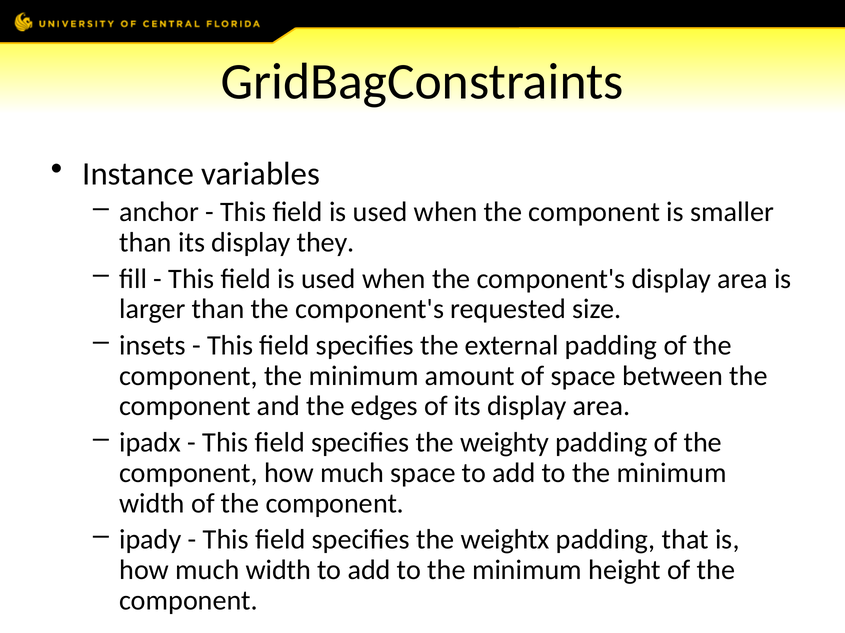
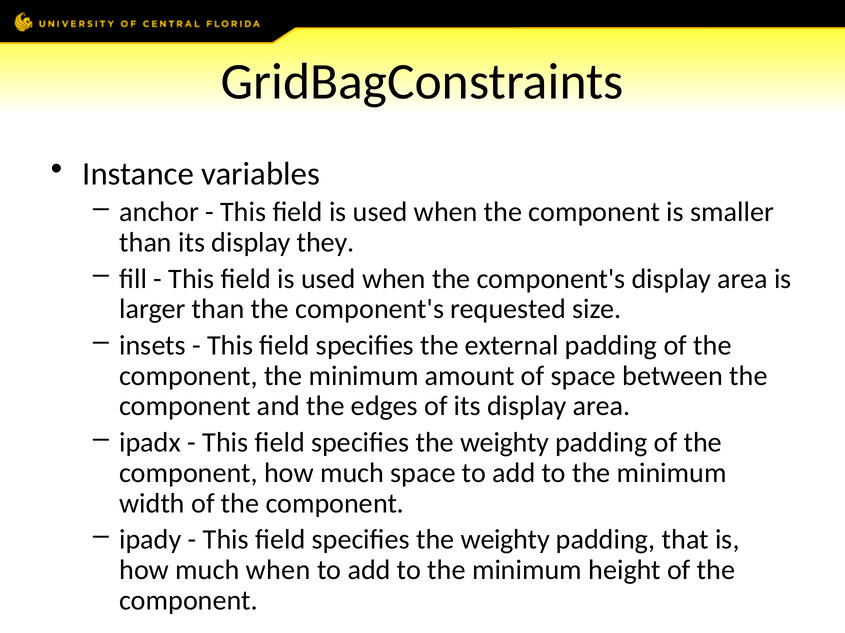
weightx at (505, 540): weightx -> weighty
much width: width -> when
